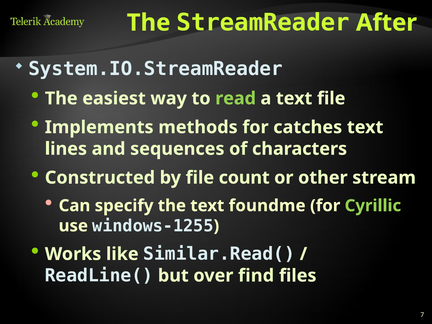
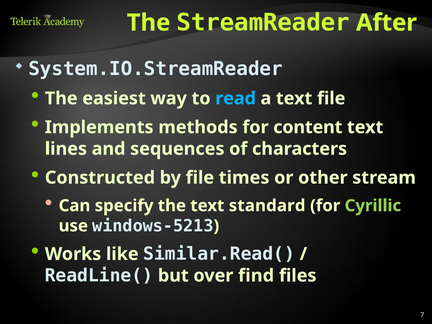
read colour: light green -> light blue
catches: catches -> content
count: count -> times
foundme: foundme -> standard
windows-1255: windows-1255 -> windows-5213
